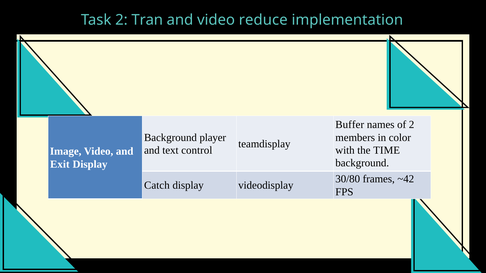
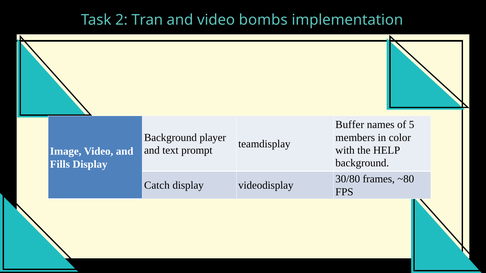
reduce: reduce -> bombs
of 2: 2 -> 5
control: control -> prompt
TIME: TIME -> HELP
Exit: Exit -> Fills
~42: ~42 -> ~80
